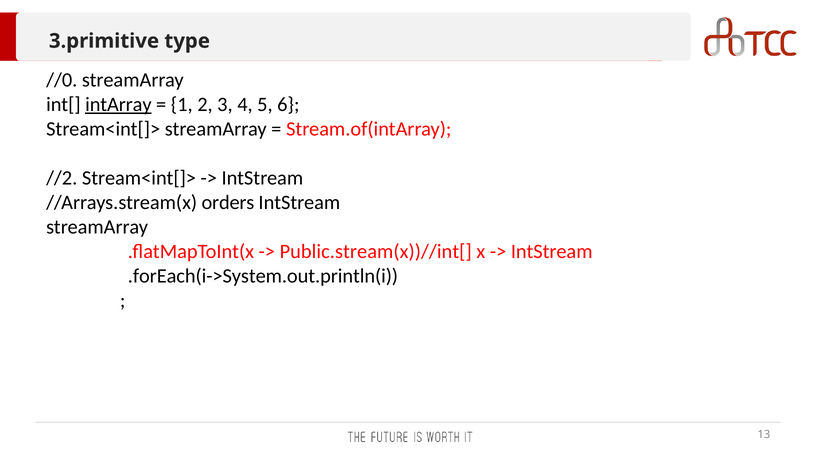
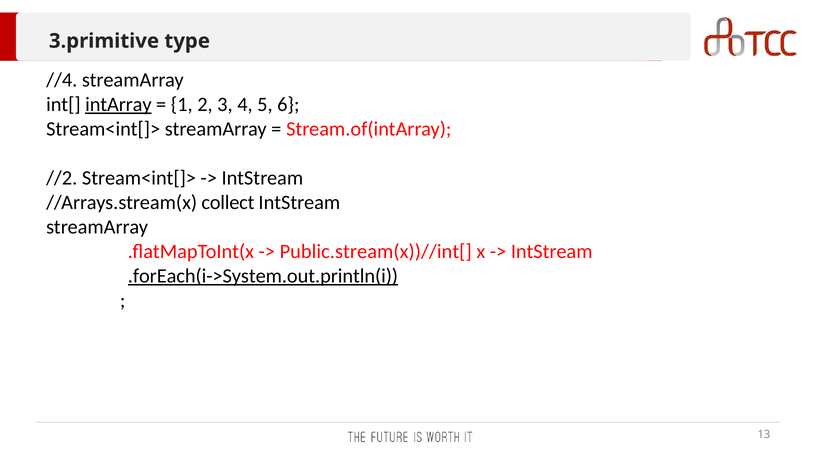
//0: //0 -> //4
orders: orders -> collect
.forEach(i->System.out.println(i underline: none -> present
